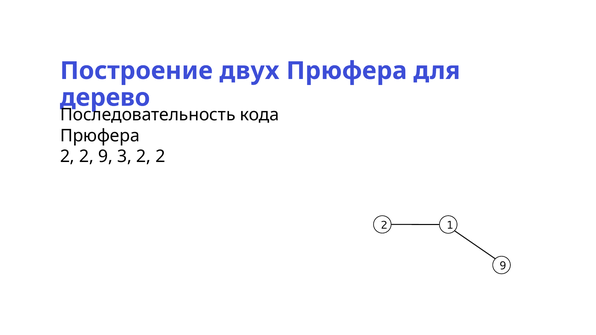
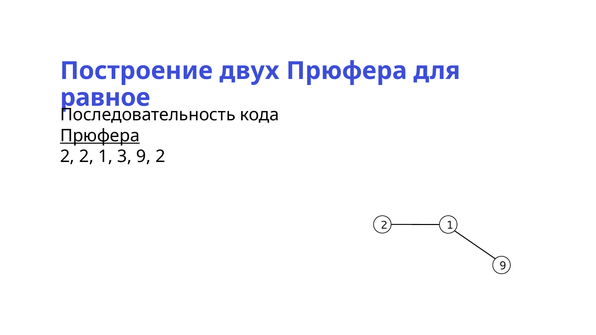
дерево: дерево -> равное
Прюфера at (100, 136) underline: none -> present
2 2 9: 9 -> 1
3 2: 2 -> 9
